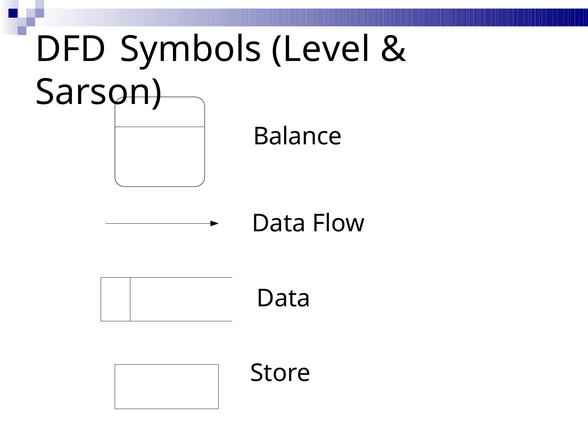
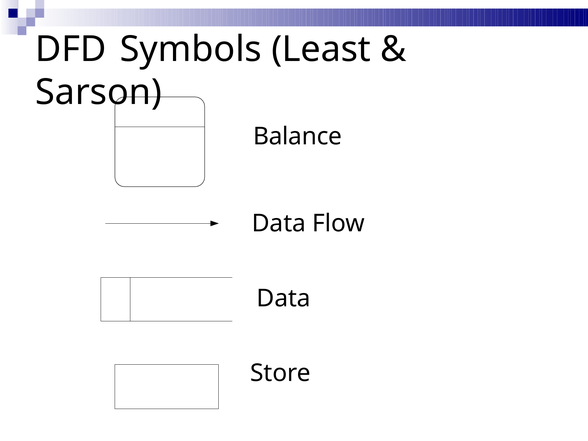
Level: Level -> Least
